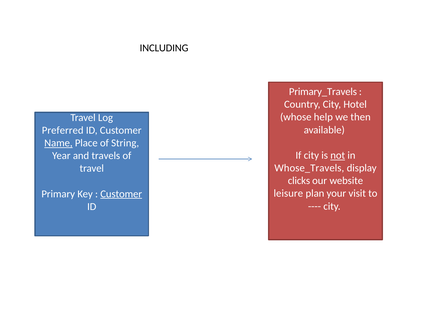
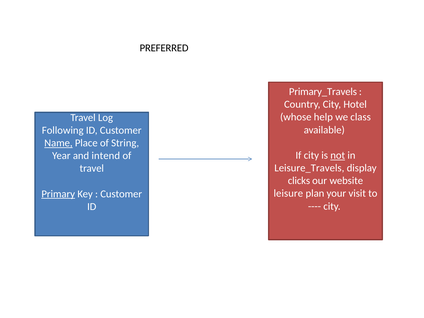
INCLUDING: INCLUDING -> PREFERRED
then: then -> class
Preferred: Preferred -> Following
travels: travels -> intend
Whose_Travels: Whose_Travels -> Leisure_Travels
Primary underline: none -> present
Customer at (121, 194) underline: present -> none
